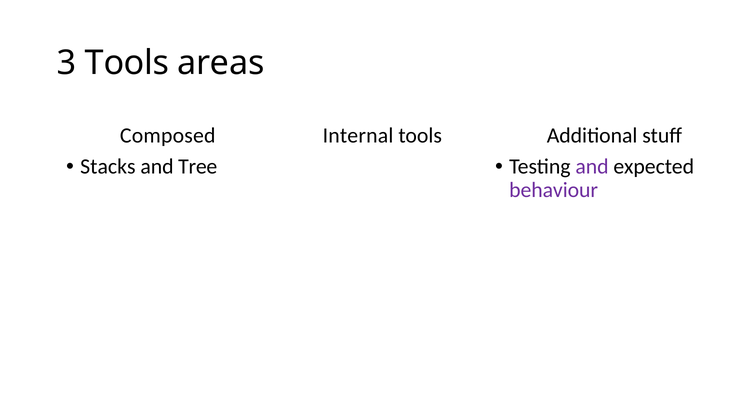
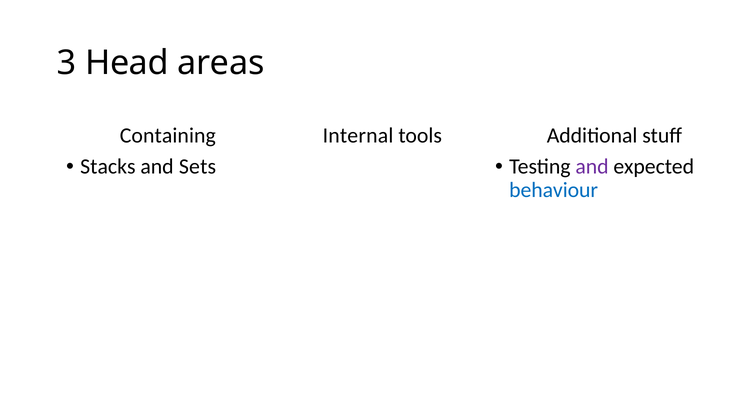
3 Tools: Tools -> Head
Composed: Composed -> Containing
Tree: Tree -> Sets
behaviour colour: purple -> blue
